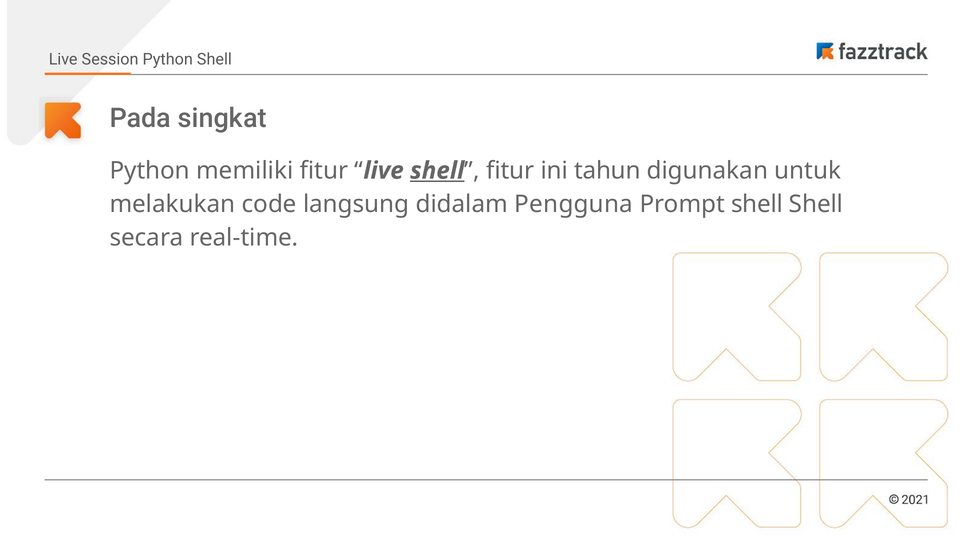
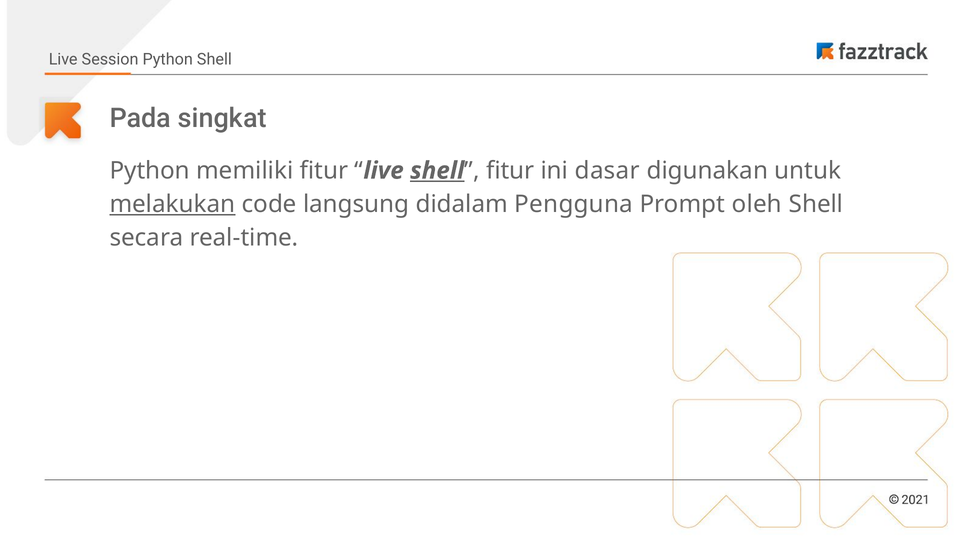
tahun: tahun -> dasar
melakukan underline: none -> present
Prompt shell: shell -> oleh
